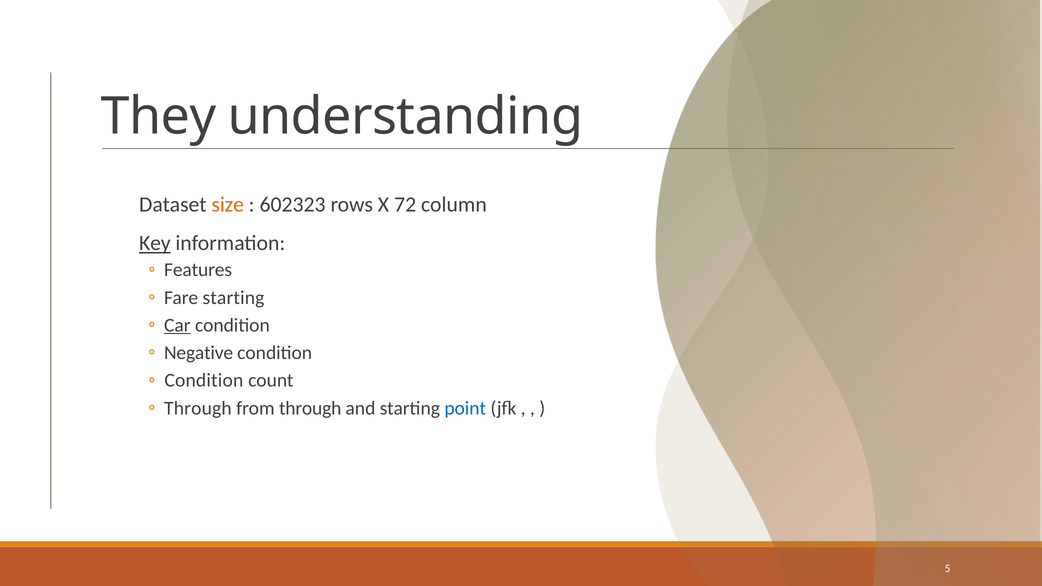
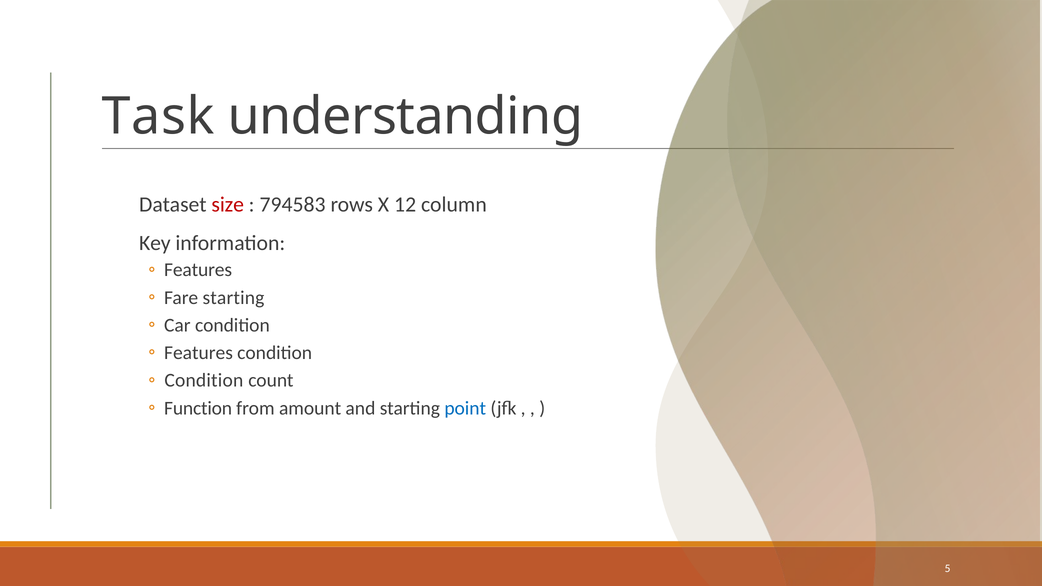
They: They -> Task
size colour: orange -> red
602323: 602323 -> 794583
72: 72 -> 12
Key underline: present -> none
Car underline: present -> none
Negative at (199, 353): Negative -> Features
Through at (198, 408): Through -> Function
from through: through -> amount
